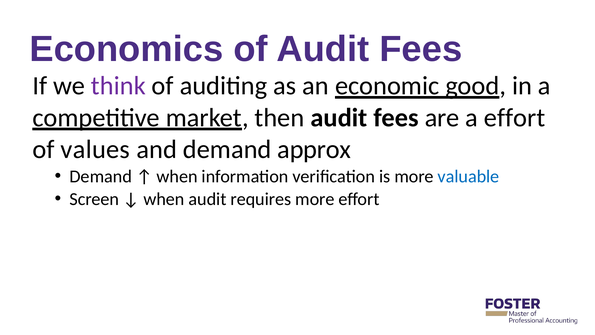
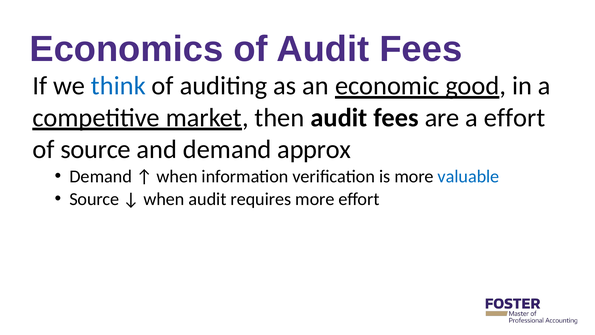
think colour: purple -> blue
of values: values -> source
Screen at (94, 199): Screen -> Source
